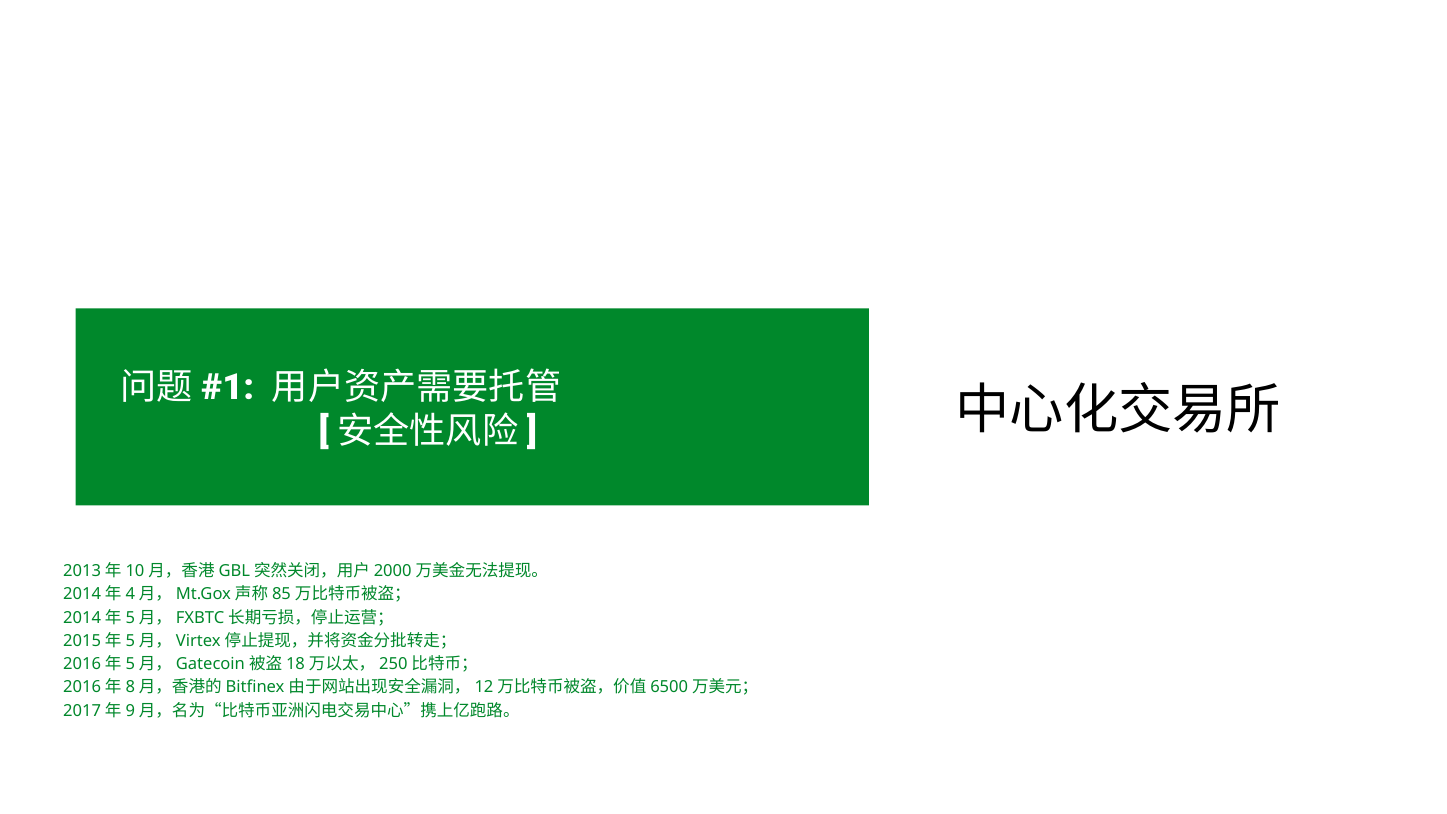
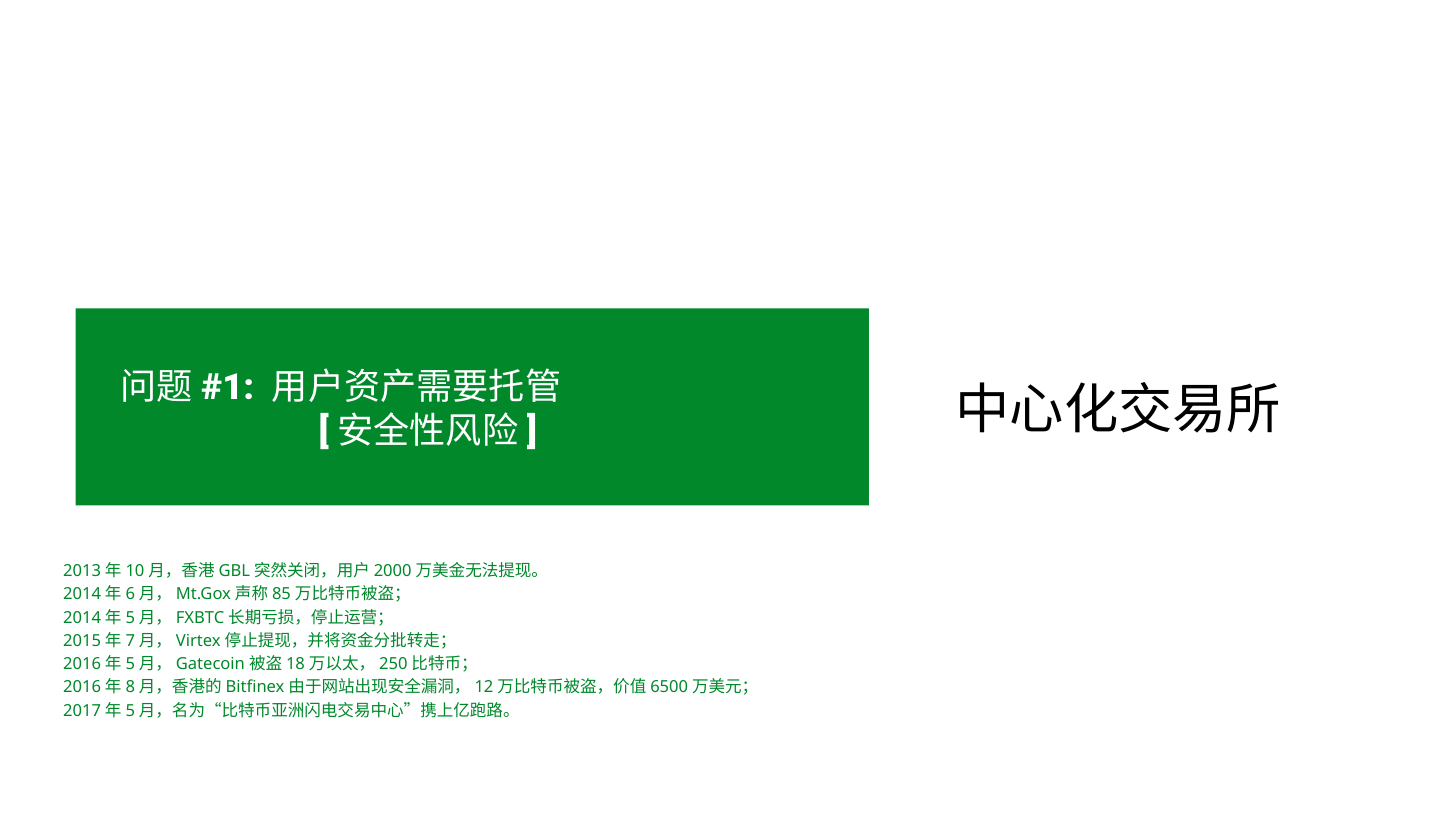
4 at (130, 594): 4 -> 6
5 at (130, 641): 5 -> 7
9 at (130, 711): 9 -> 5
